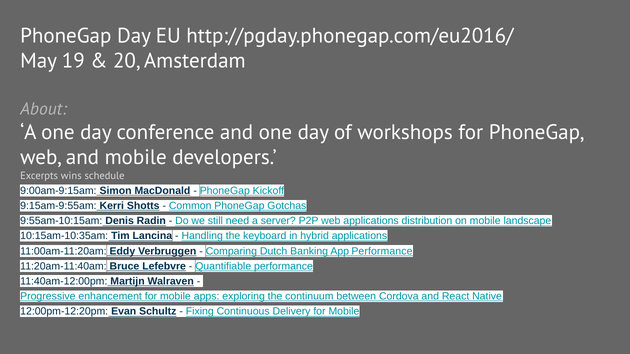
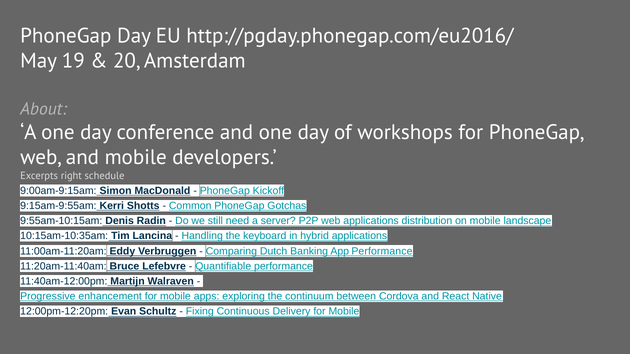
wins: wins -> right
